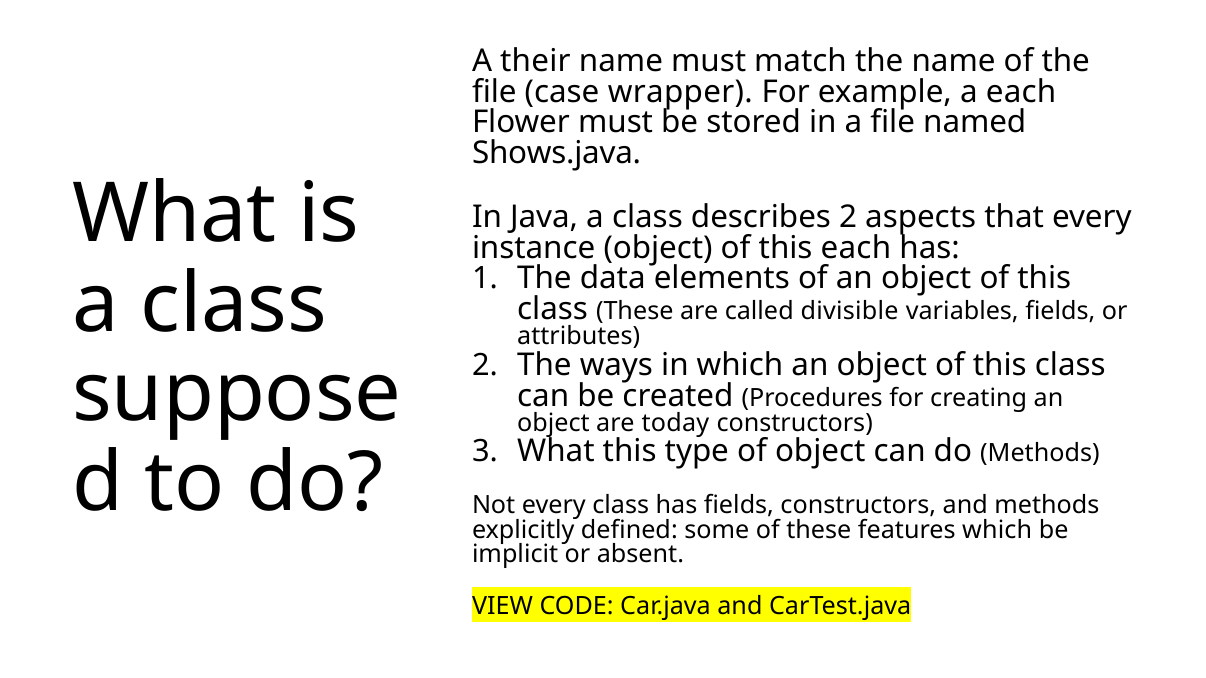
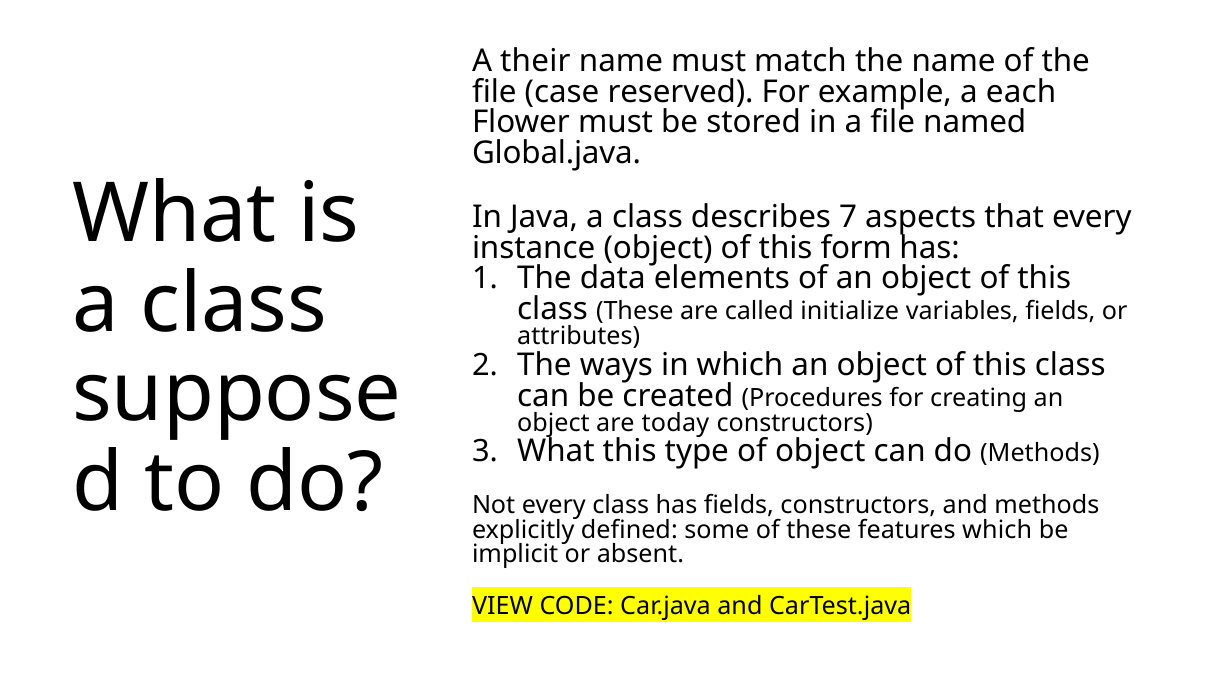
wrapper: wrapper -> reserved
Shows.java: Shows.java -> Global.java
describes 2: 2 -> 7
this each: each -> form
divisible: divisible -> initialize
